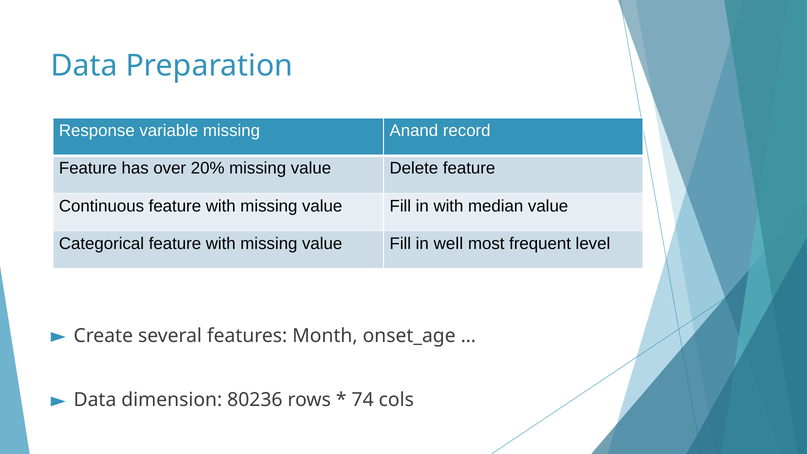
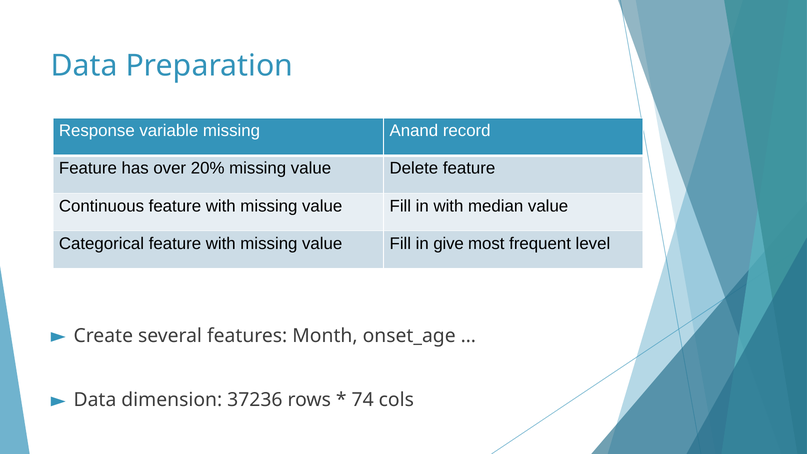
well: well -> give
80236: 80236 -> 37236
